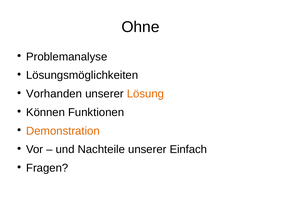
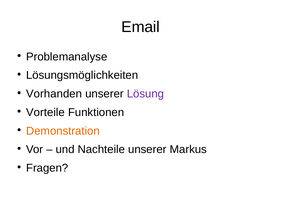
Ohne: Ohne -> Email
Lösung colour: orange -> purple
Können: Können -> Vorteile
Einfach: Einfach -> Markus
